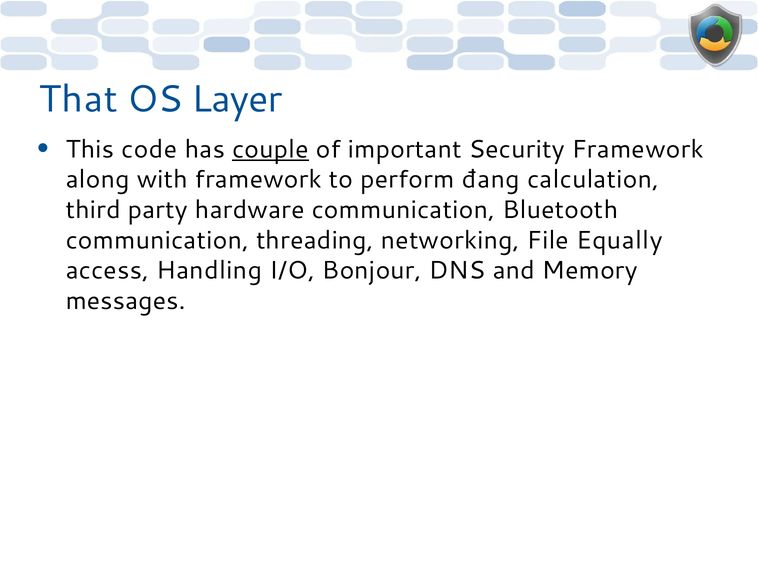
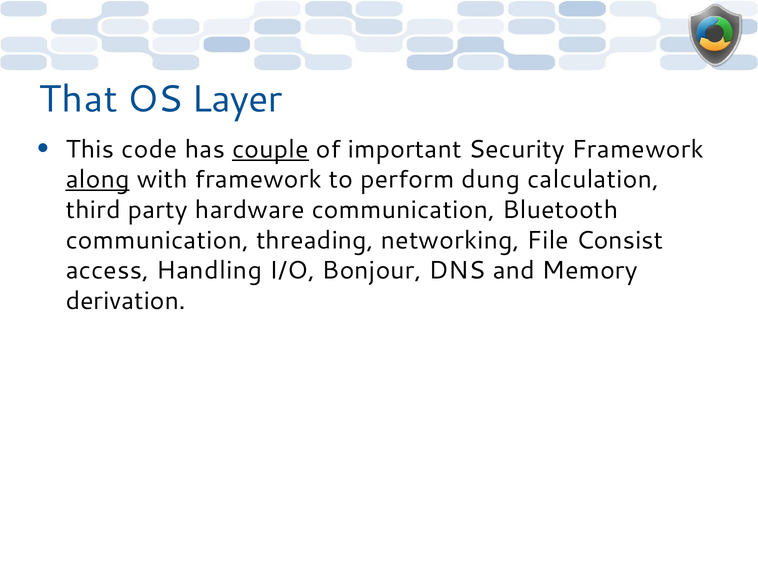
along underline: none -> present
đang: đang -> dung
Equally: Equally -> Consist
messages: messages -> derivation
